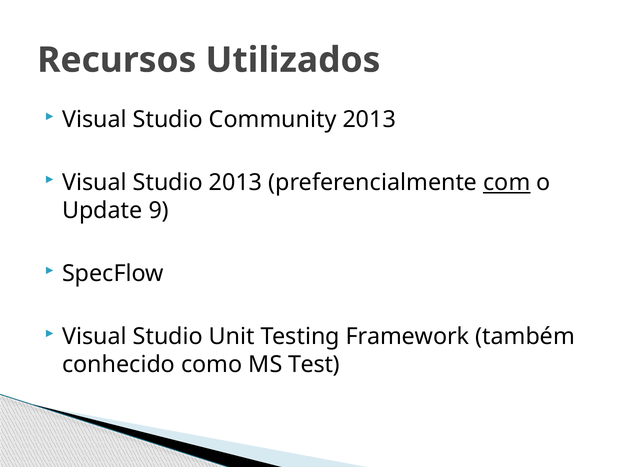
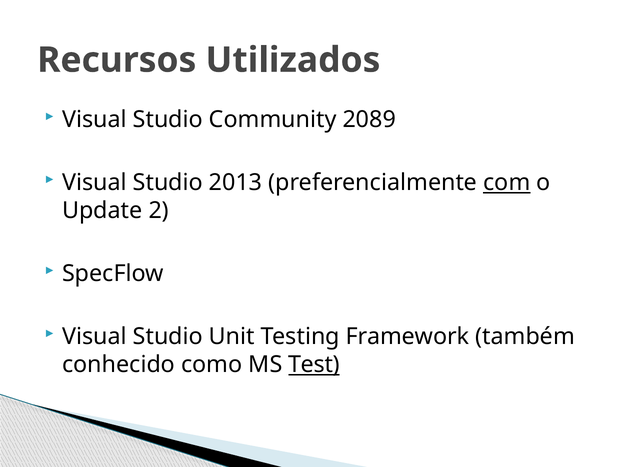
Community 2013: 2013 -> 2089
9: 9 -> 2
Test underline: none -> present
